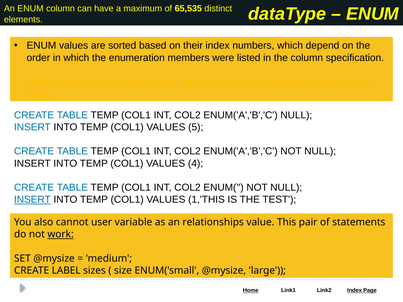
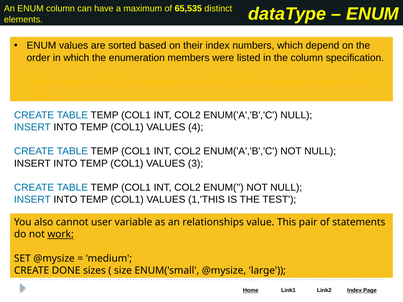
5: 5 -> 4
4: 4 -> 3
INSERT at (32, 200) underline: present -> none
LABEL: LABEL -> DONE
